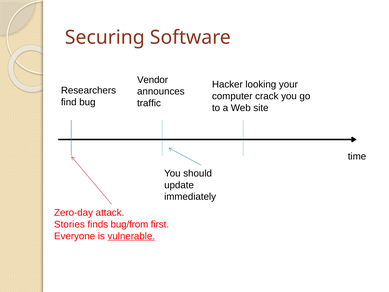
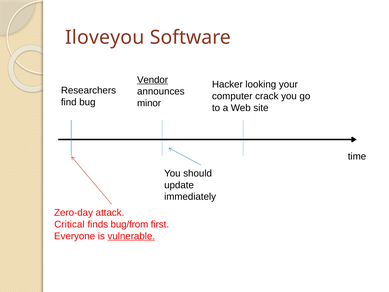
Securing: Securing -> Iloveyou
Vendor underline: none -> present
traffic: traffic -> minor
Stories: Stories -> Critical
